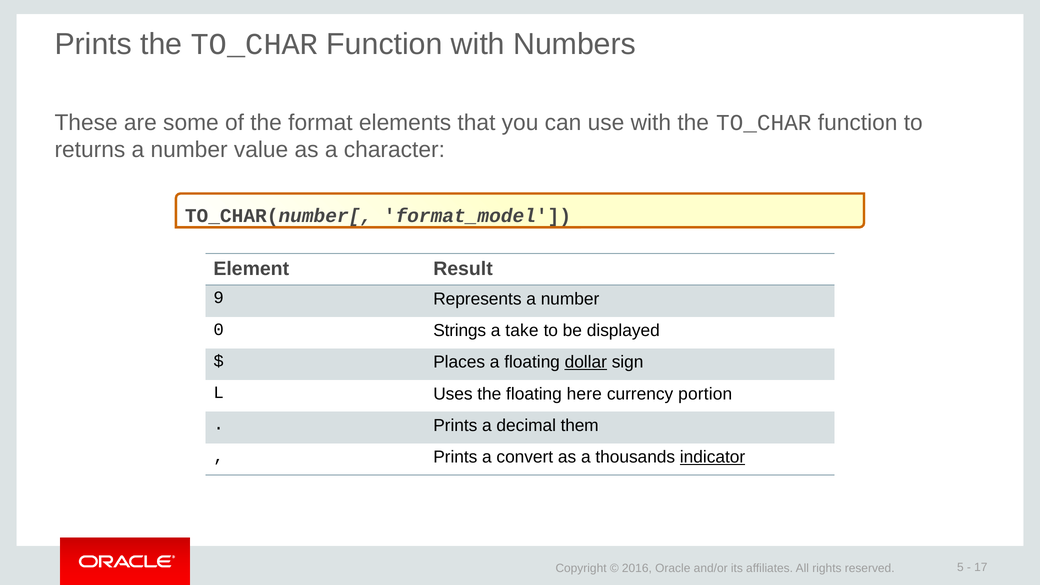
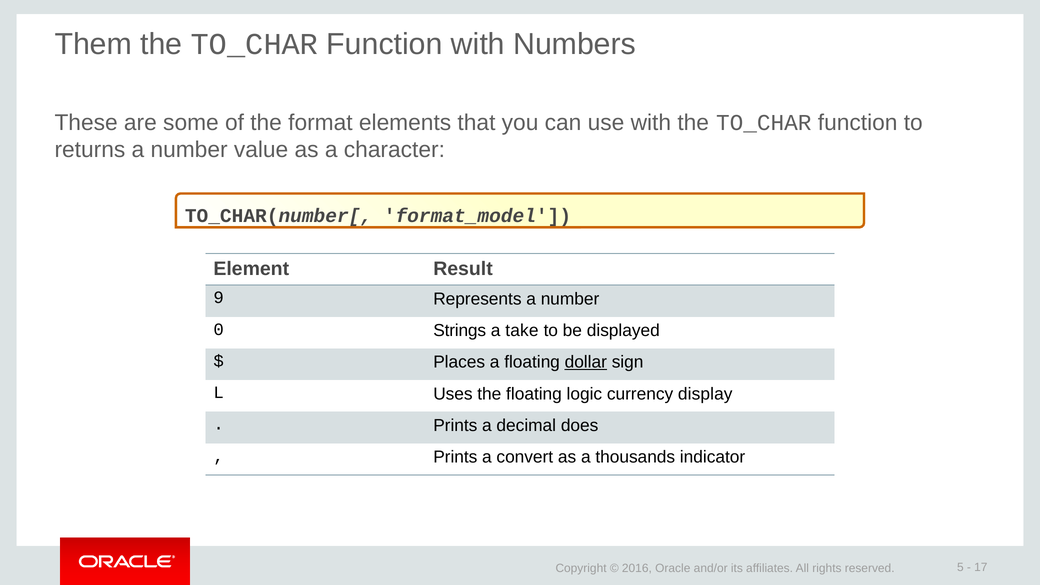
Prints at (93, 44): Prints -> Them
here: here -> logic
portion: portion -> display
them: them -> does
indicator underline: present -> none
